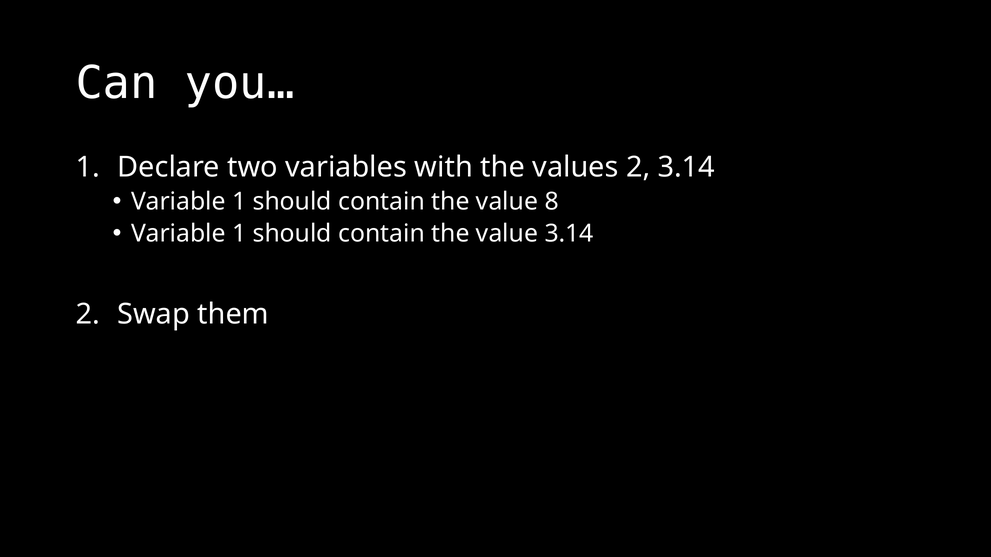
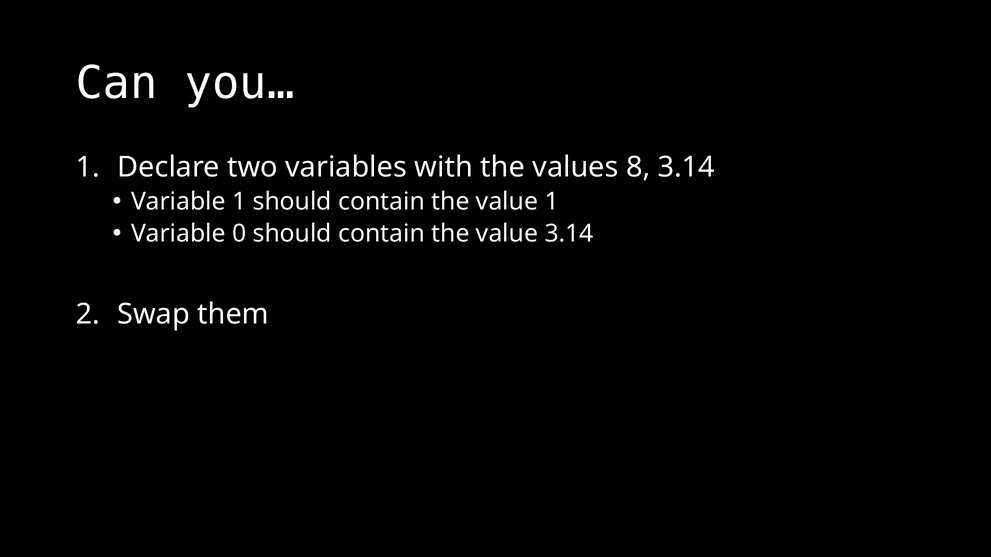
values 2: 2 -> 8
value 8: 8 -> 1
1 at (239, 234): 1 -> 0
